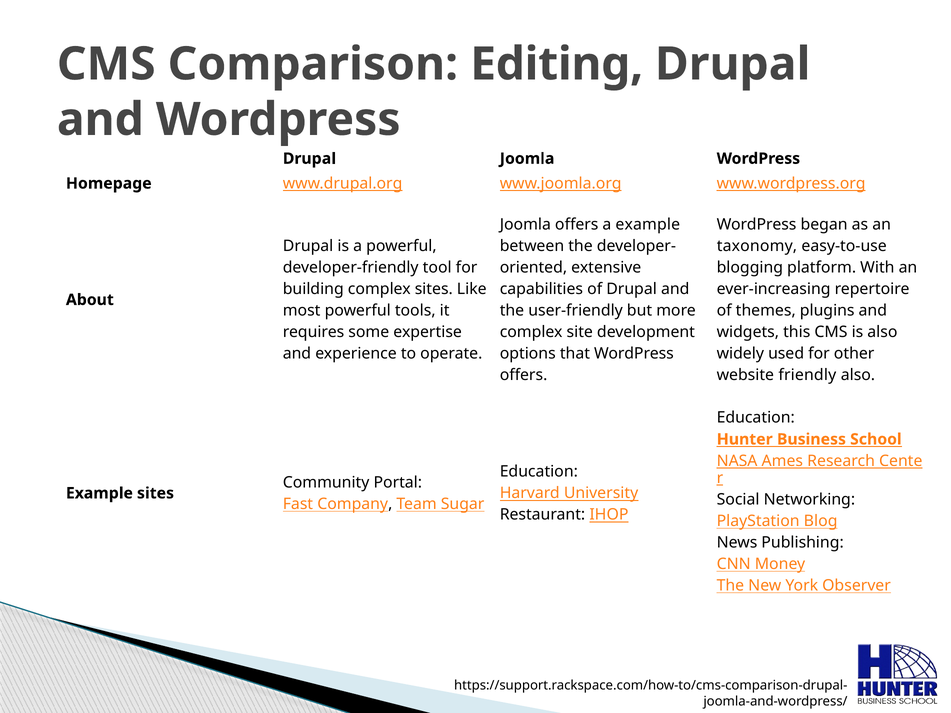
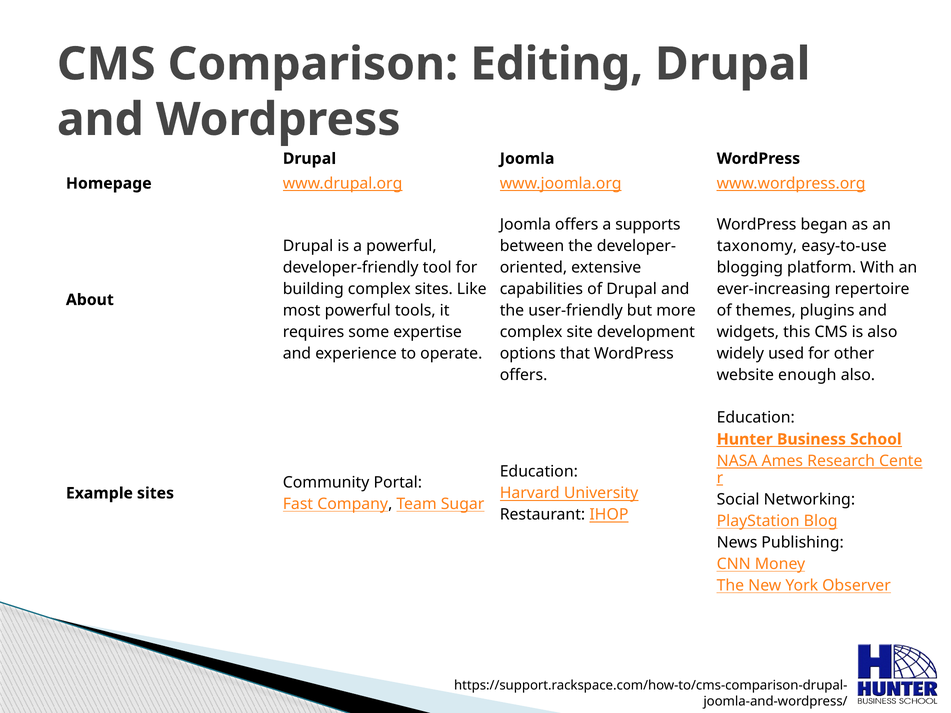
a example: example -> supports
friendly: friendly -> enough
